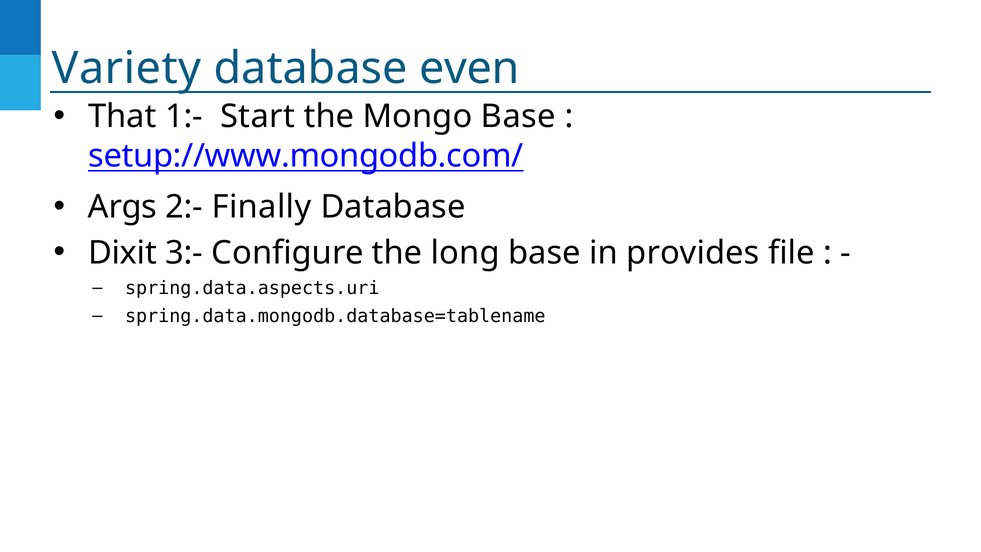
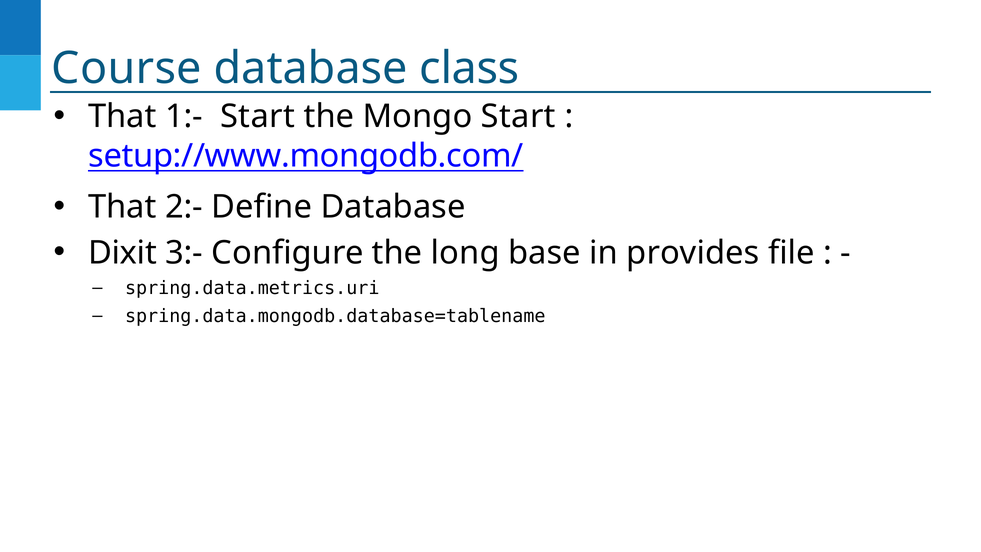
Variety: Variety -> Course
even: even -> class
Mongo Base: Base -> Start
Args at (123, 207): Args -> That
Finally: Finally -> Define
spring.data.aspects.uri: spring.data.aspects.uri -> spring.data.metrics.uri
